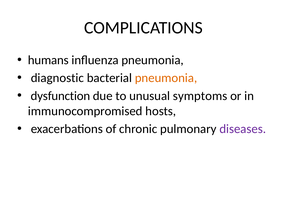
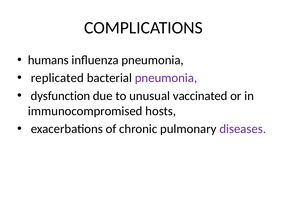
diagnostic: diagnostic -> replicated
pneumonia at (166, 78) colour: orange -> purple
symptoms: symptoms -> vaccinated
